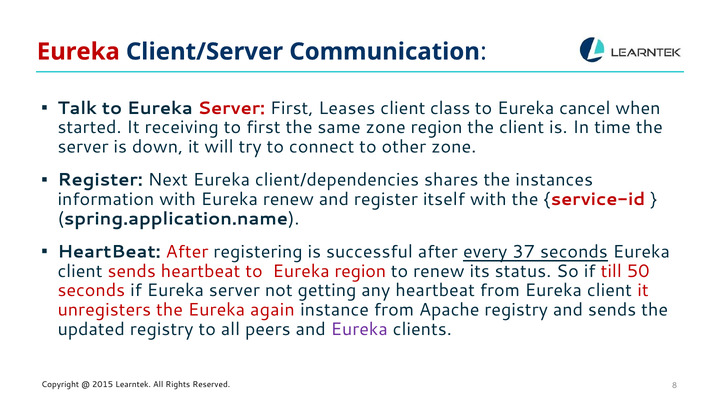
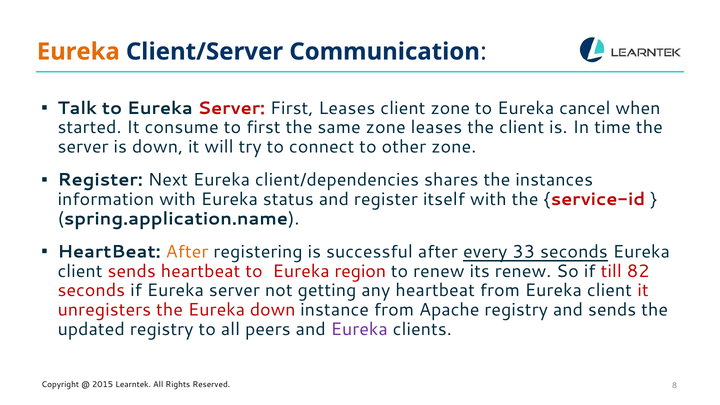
Eureka at (78, 52) colour: red -> orange
client class: class -> zone
receiving: receiving -> consume
zone region: region -> leases
Eureka renew: renew -> status
After at (187, 252) colour: red -> orange
37: 37 -> 33
its status: status -> renew
50: 50 -> 82
Eureka again: again -> down
